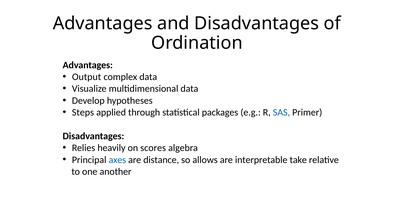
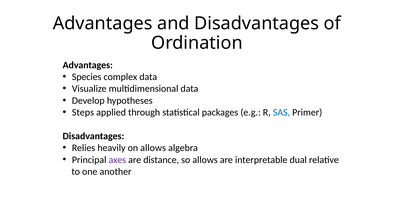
Output: Output -> Species
on scores: scores -> allows
axes colour: blue -> purple
take: take -> dual
